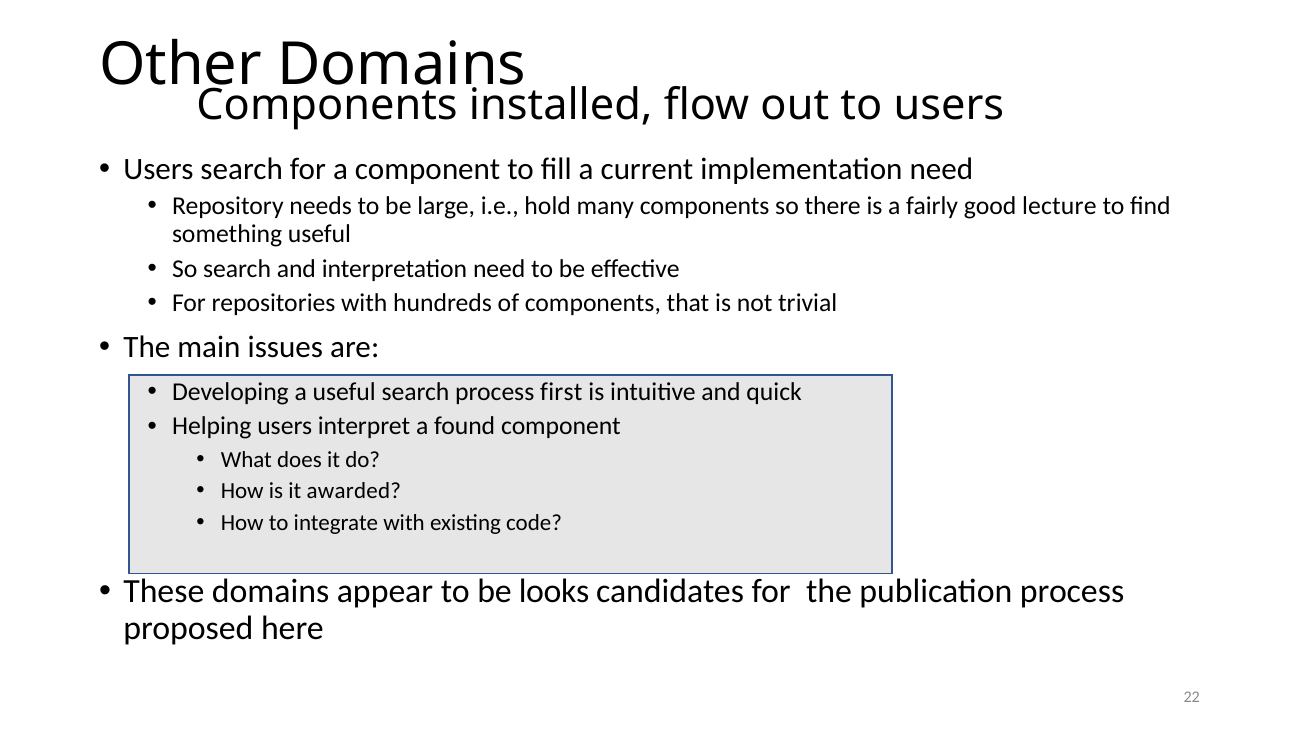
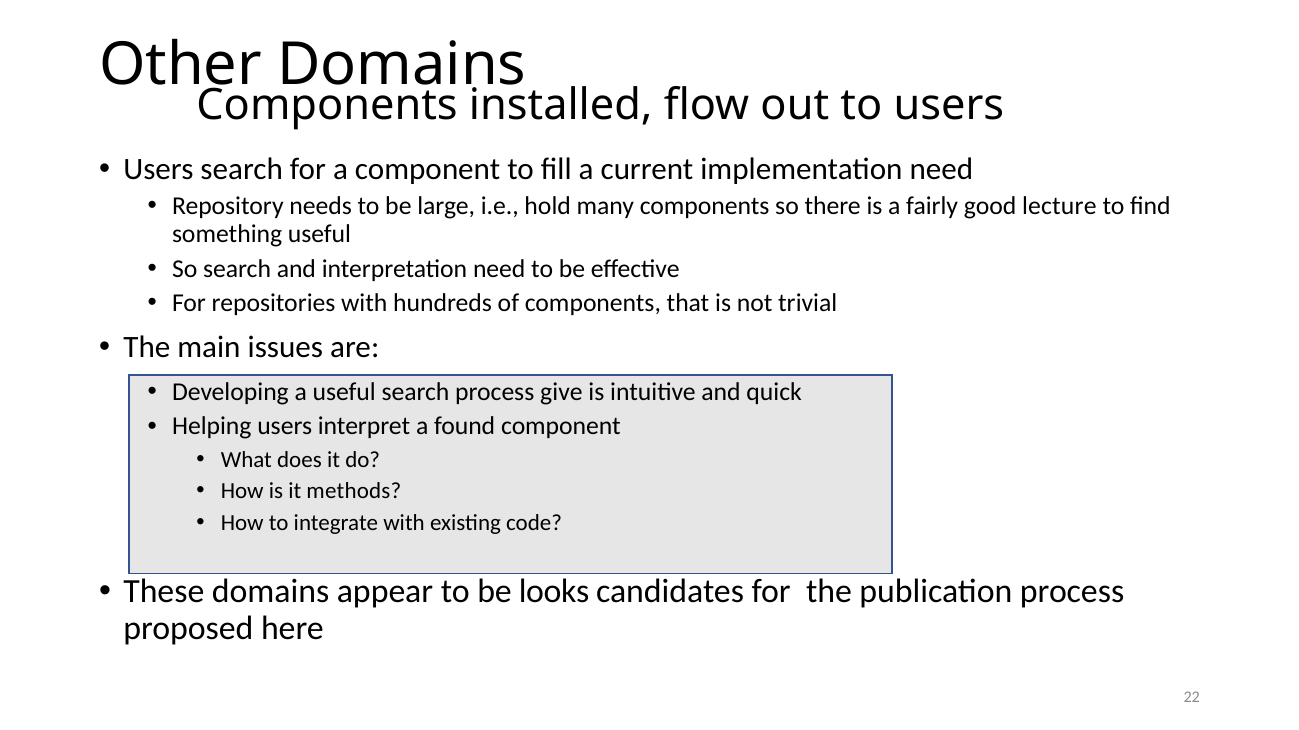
first: first -> give
awarded: awarded -> methods
